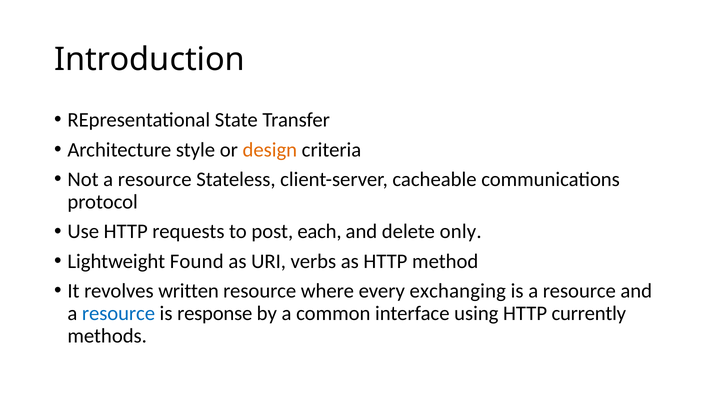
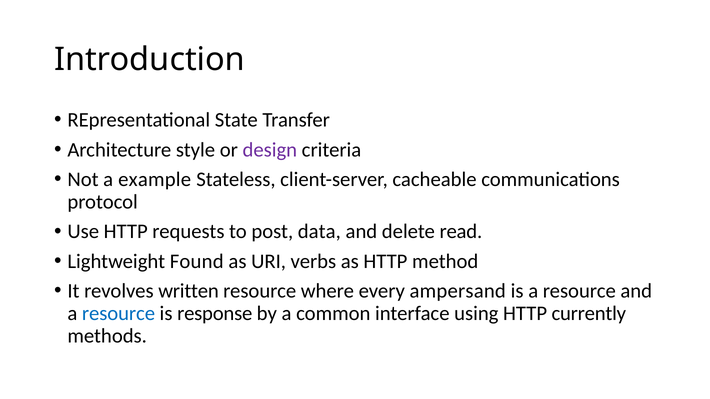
design colour: orange -> purple
Not a resource: resource -> example
each: each -> data
only: only -> read
exchanging: exchanging -> ampersand
